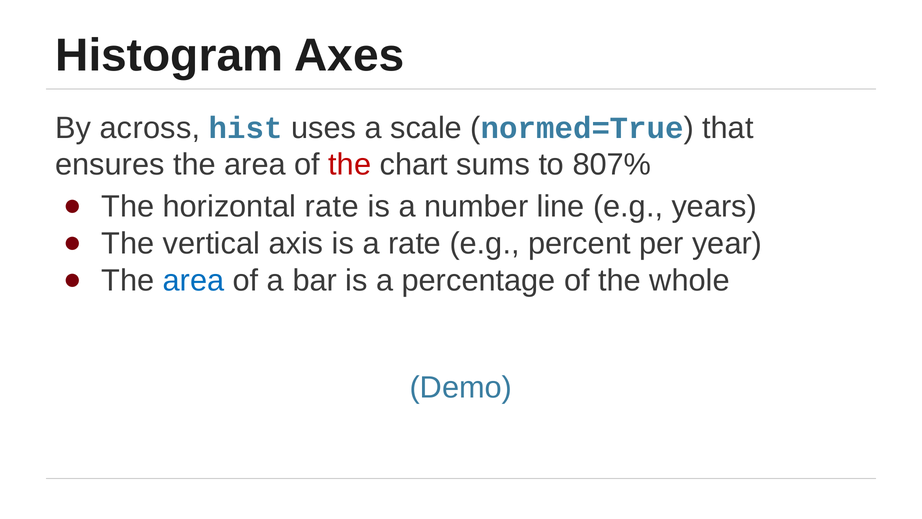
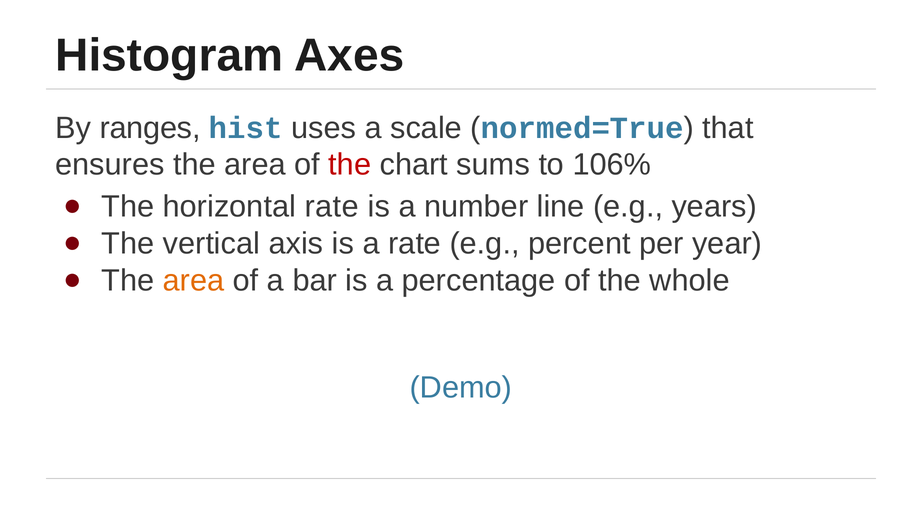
across: across -> ranges
807%: 807% -> 106%
area at (194, 280) colour: blue -> orange
